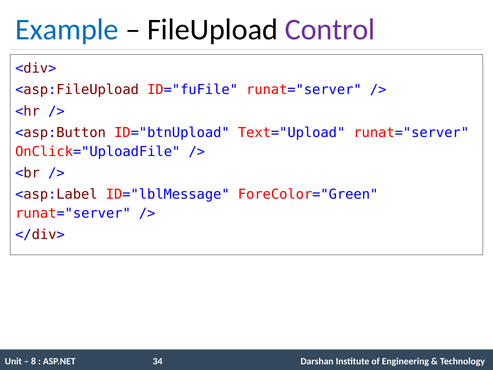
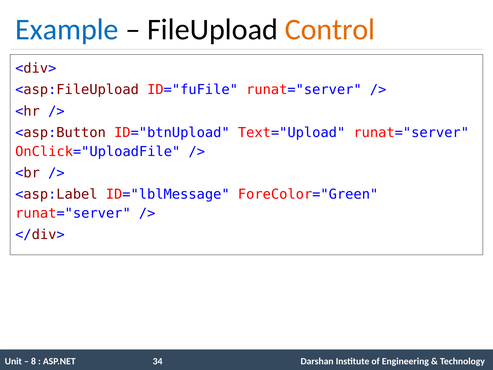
Control colour: purple -> orange
